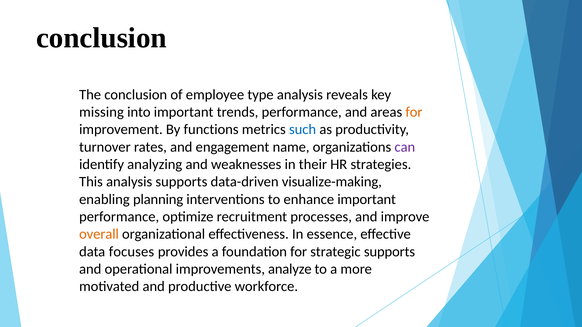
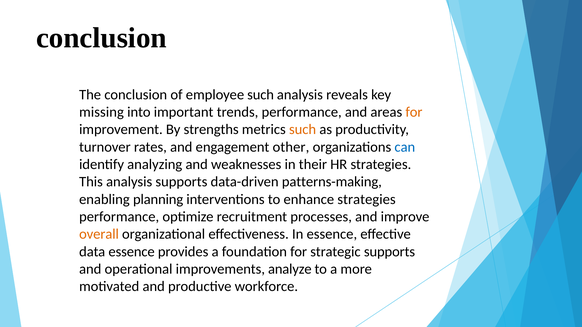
employee type: type -> such
functions: functions -> strengths
such at (303, 130) colour: blue -> orange
name: name -> other
can colour: purple -> blue
visualize-making: visualize-making -> patterns-making
enhance important: important -> strategies
data focuses: focuses -> essence
